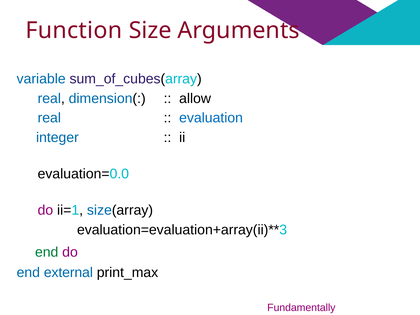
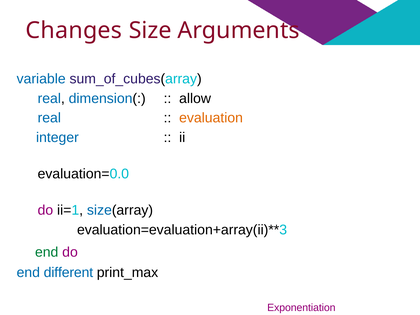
Function: Function -> Changes
evaluation colour: blue -> orange
external: external -> different
Fundamentally: Fundamentally -> Exponentiation
